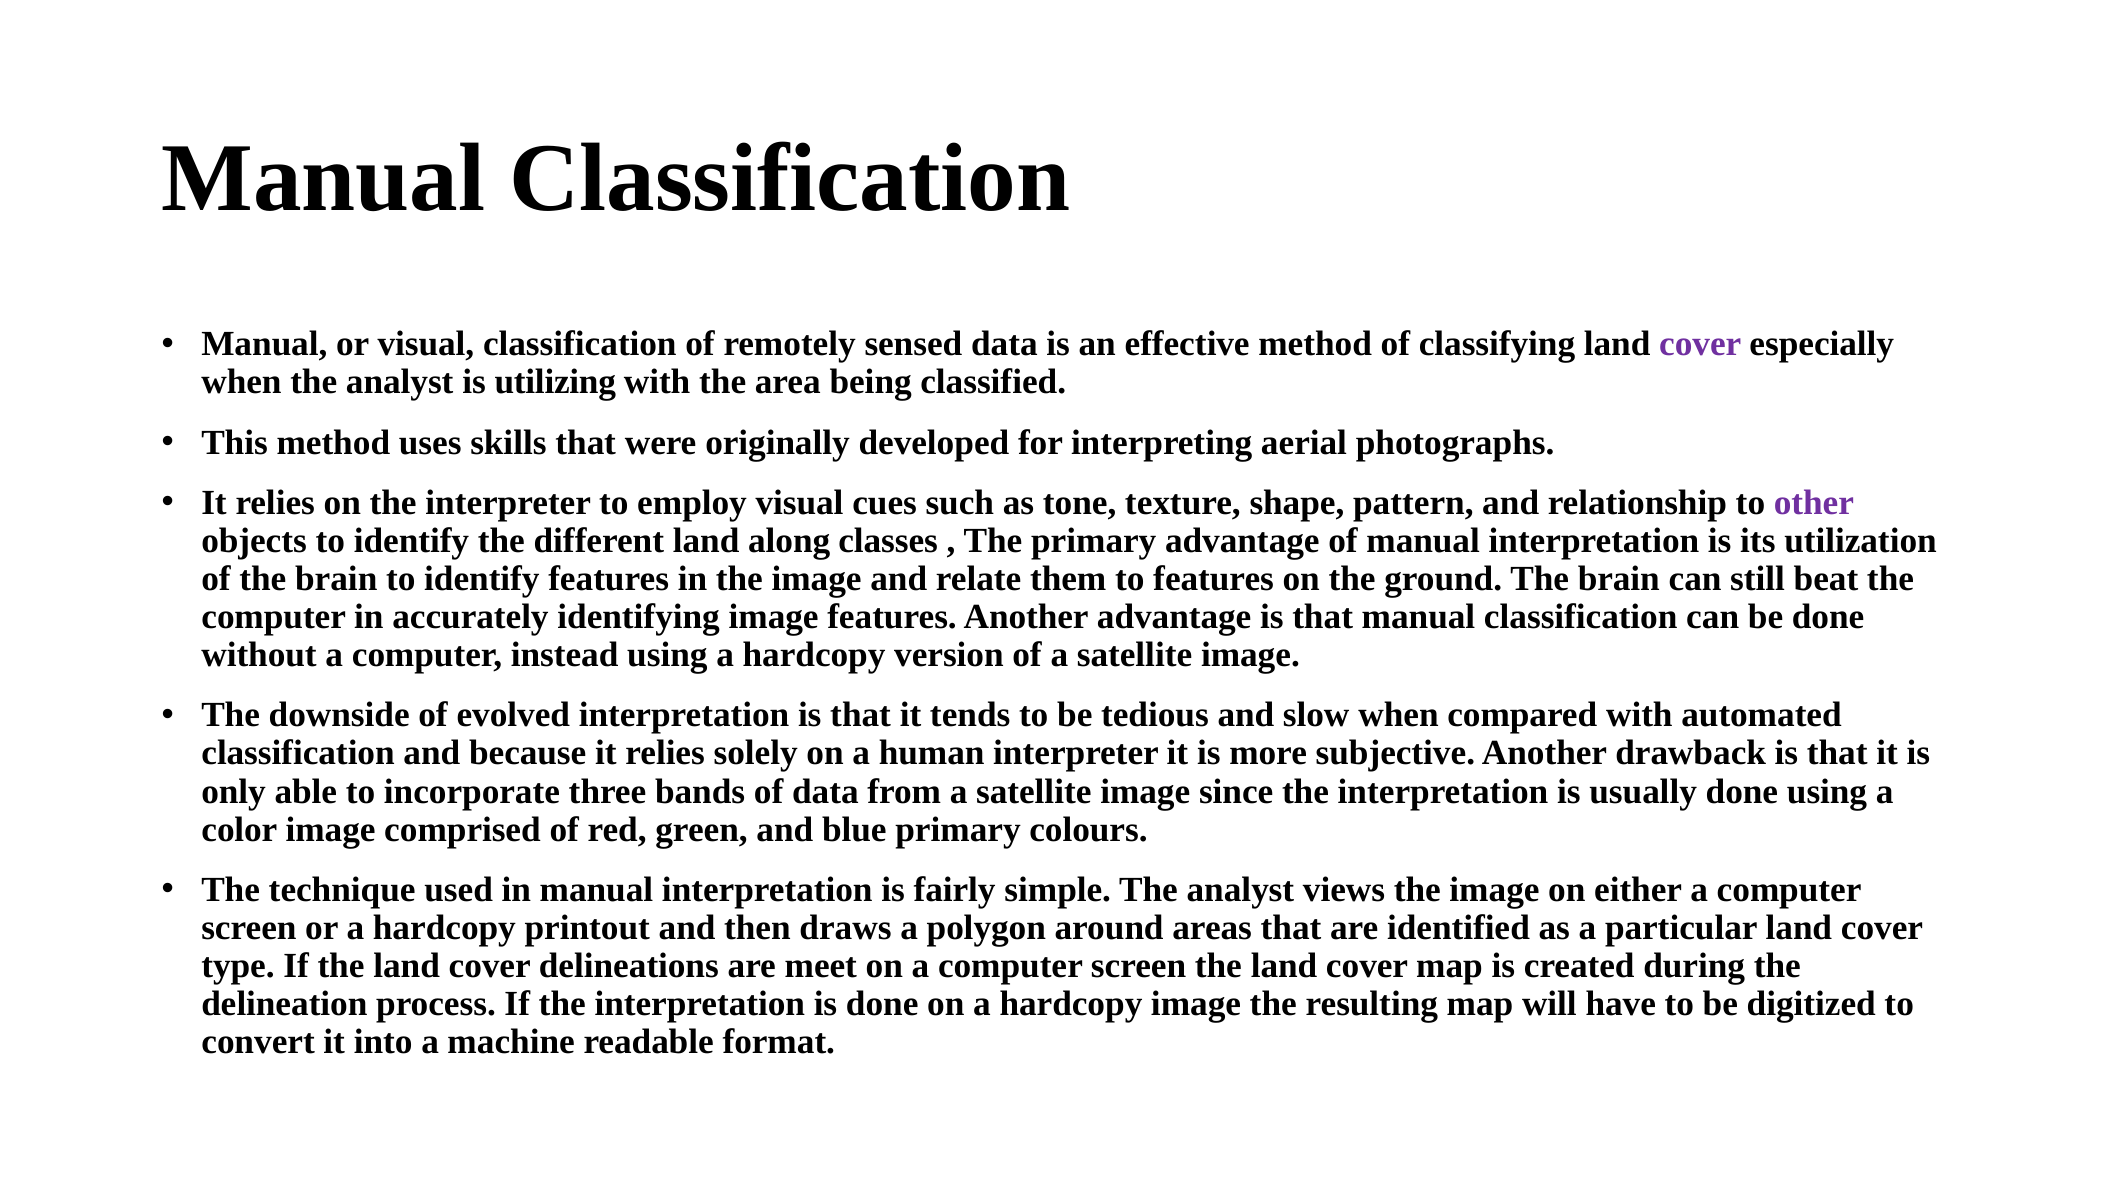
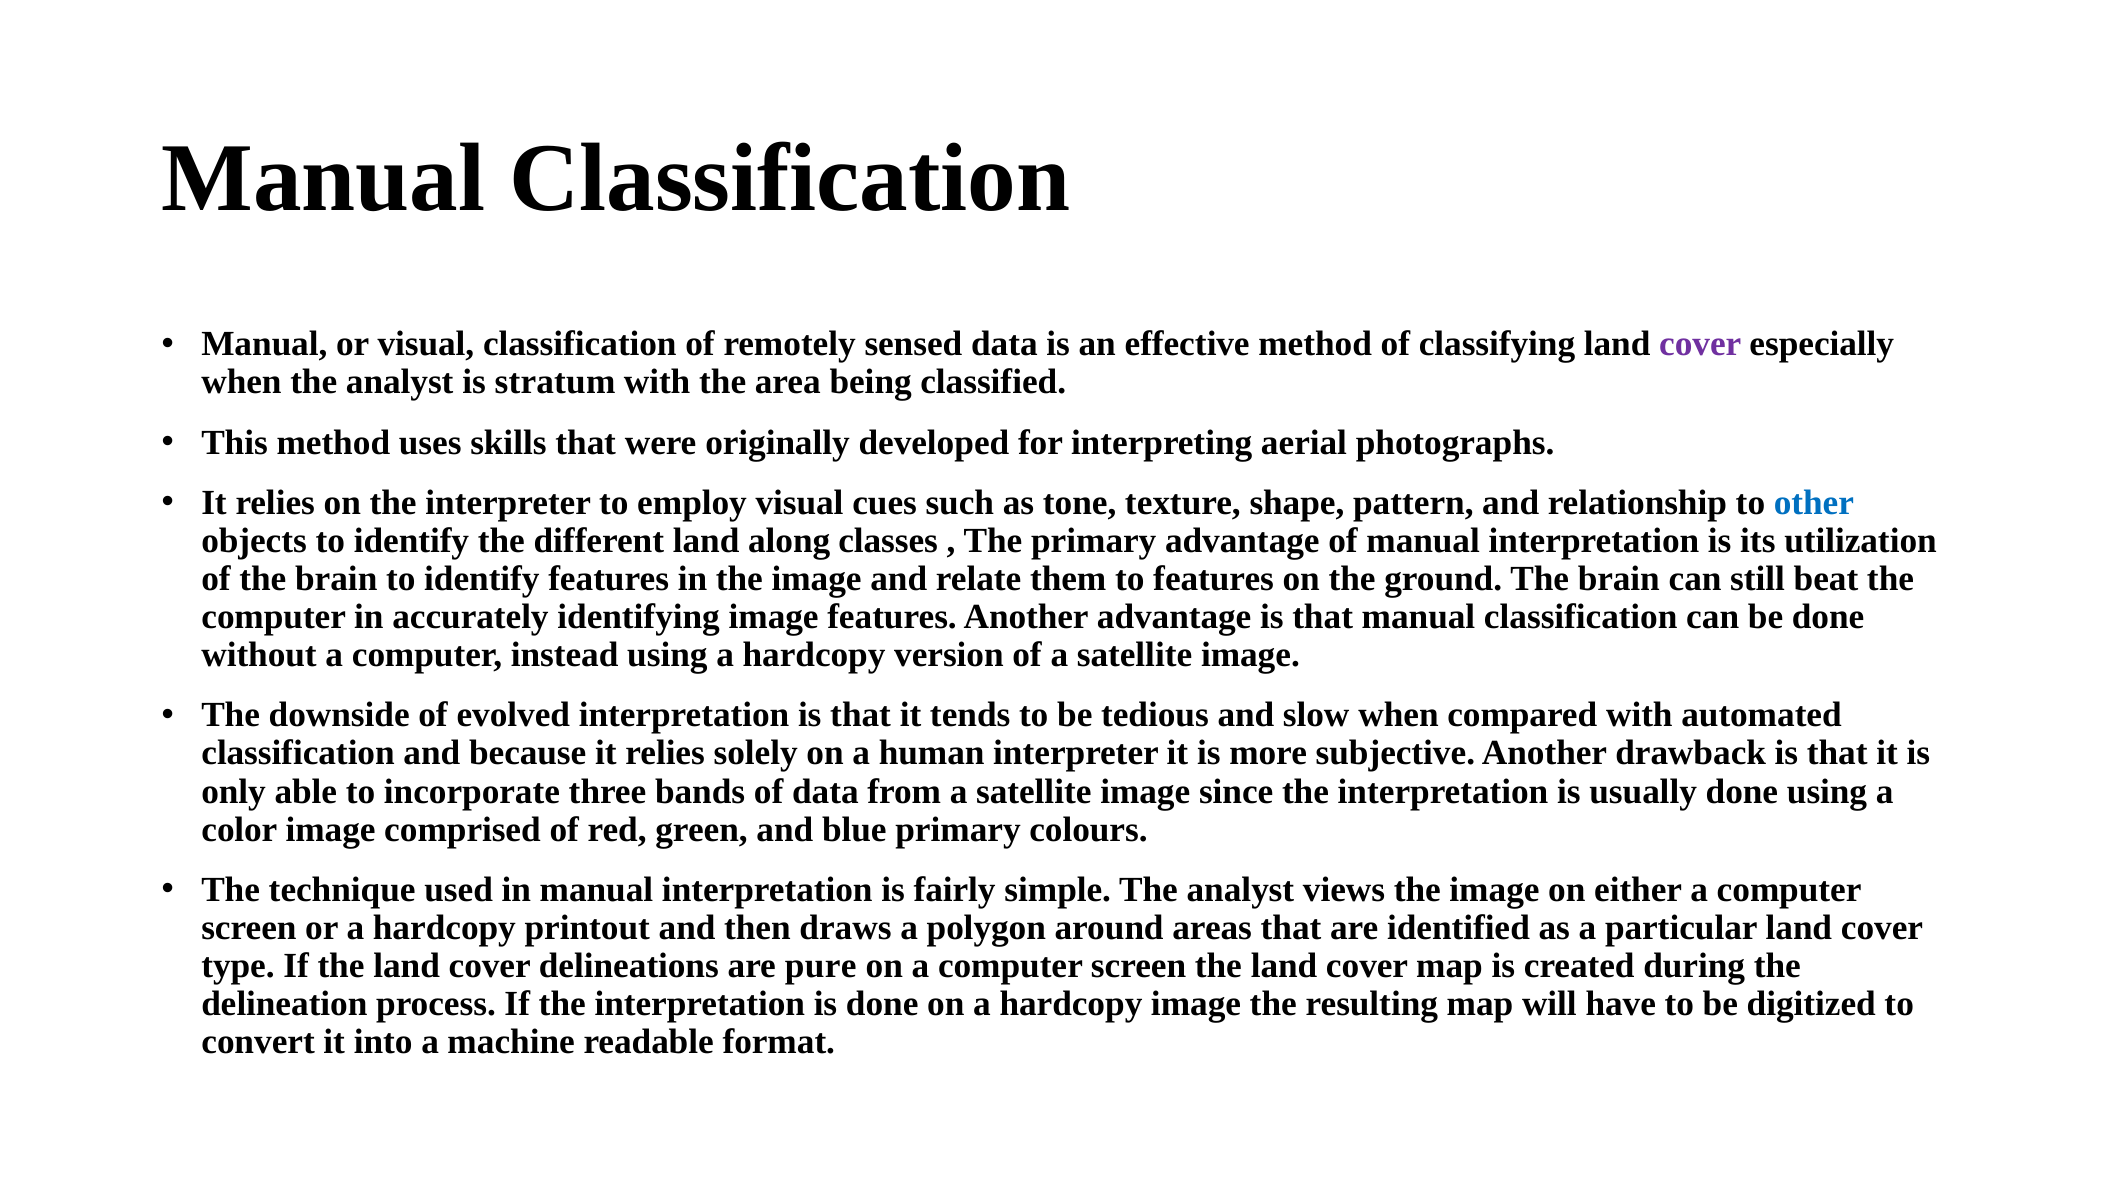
utilizing: utilizing -> stratum
other colour: purple -> blue
meet: meet -> pure
